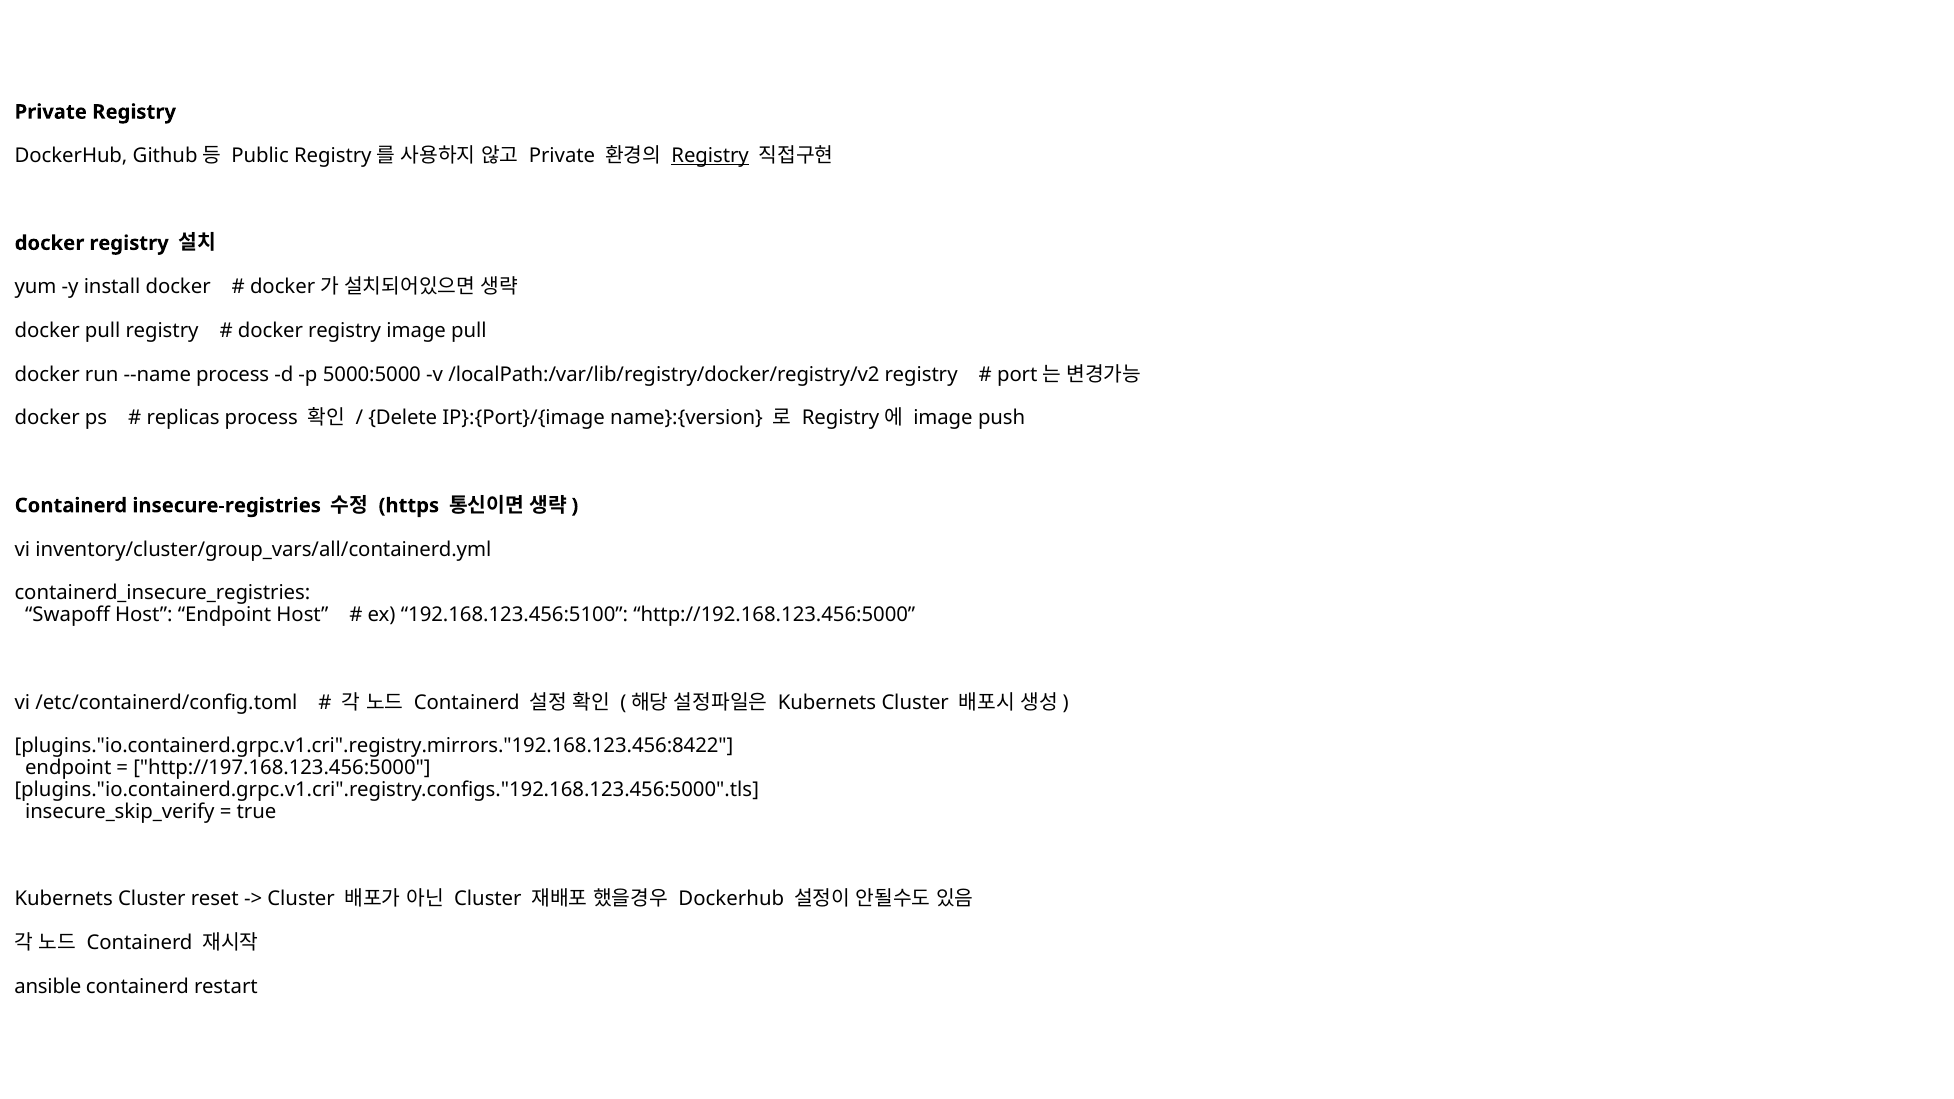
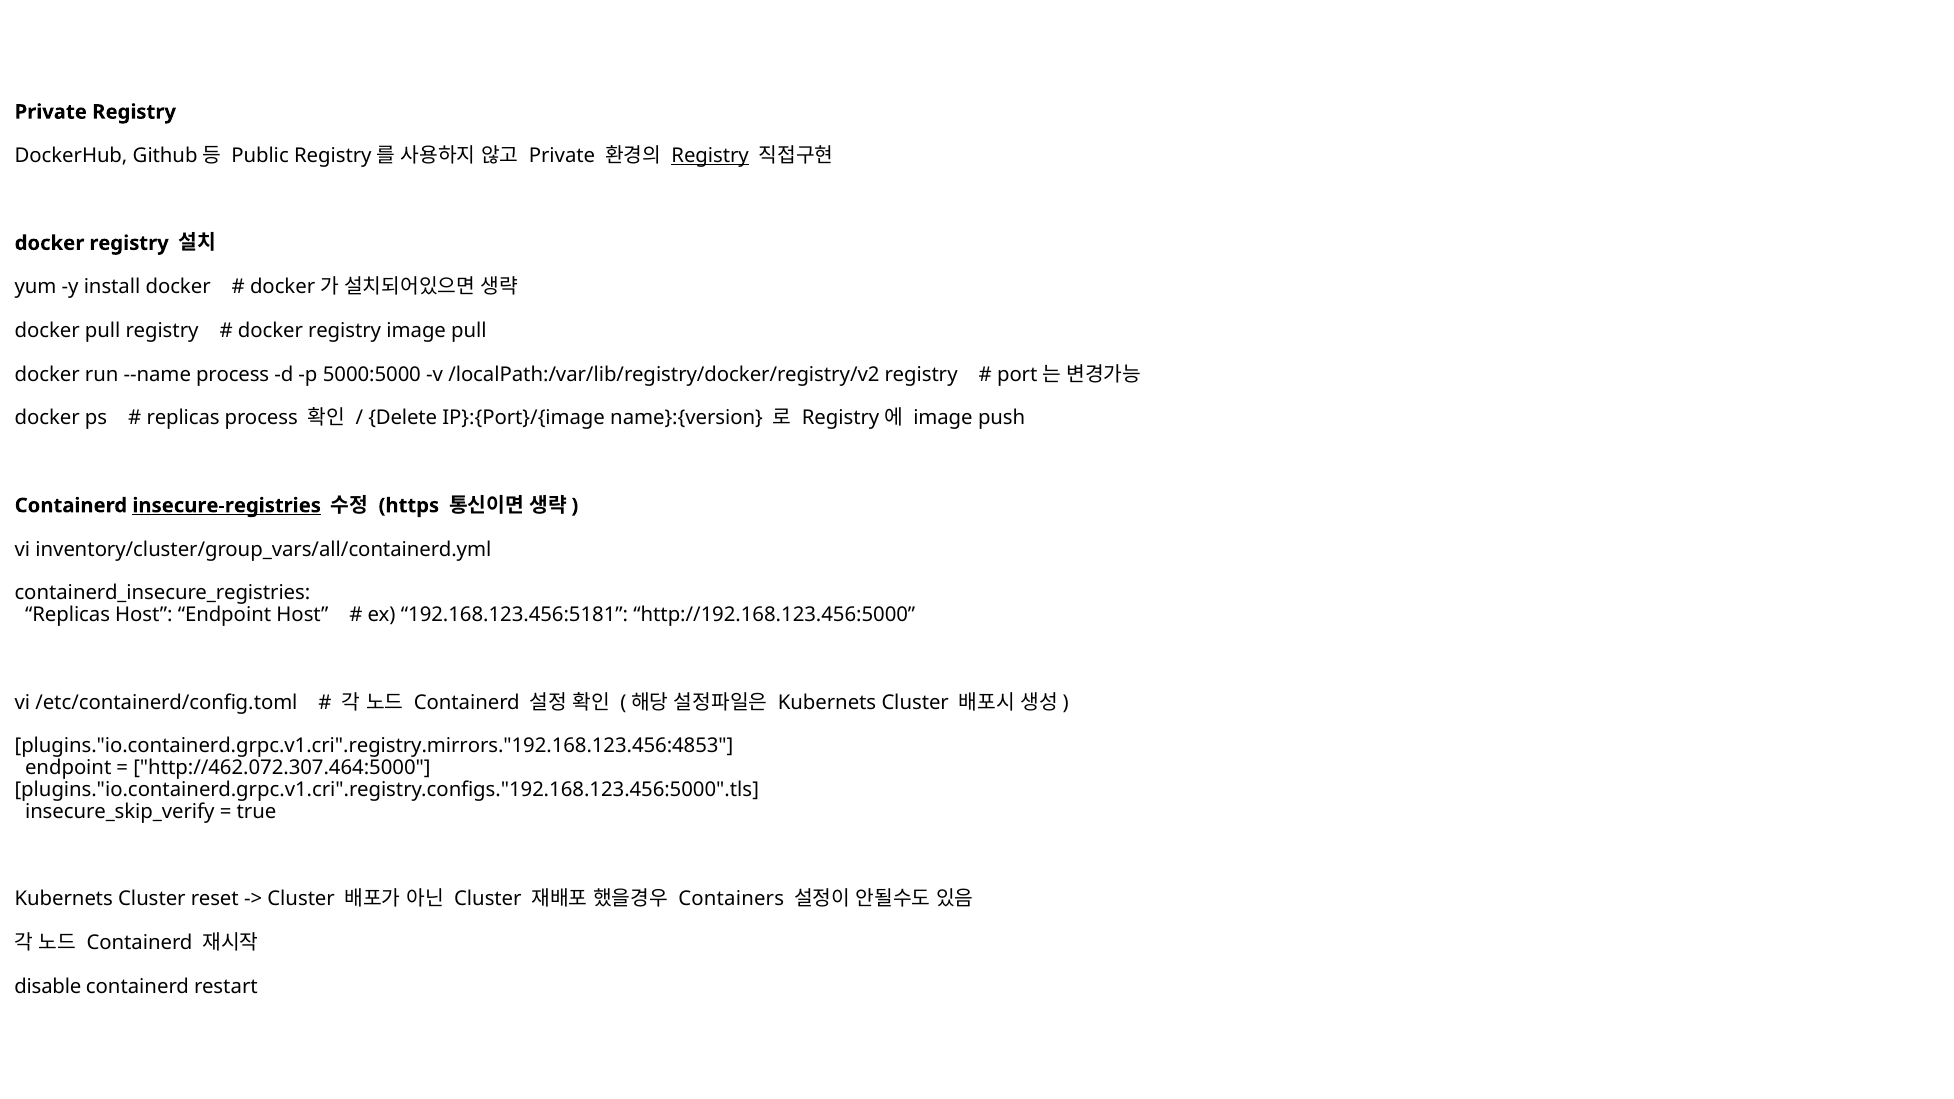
insecure-registries underline: none -> present
Swapoff at (68, 615): Swapoff -> Replicas
192.168.123.456:5100: 192.168.123.456:5100 -> 192.168.123.456:5181
plugins."io.containerd.grpc.v1.cri".registry.mirrors."192.168.123.456:8422: plugins."io.containerd.grpc.v1.cri".registry.mirrors."192.168.123.456:8422 -> plugins."io.containerd.grpc.v1.cri".registry.mirrors."192.168.123.456:4853
http://197.168.123.456:5000: http://197.168.123.456:5000 -> http://462.072.307.464:5000
Dockerhub at (731, 899): Dockerhub -> Containers
ansible: ansible -> disable
